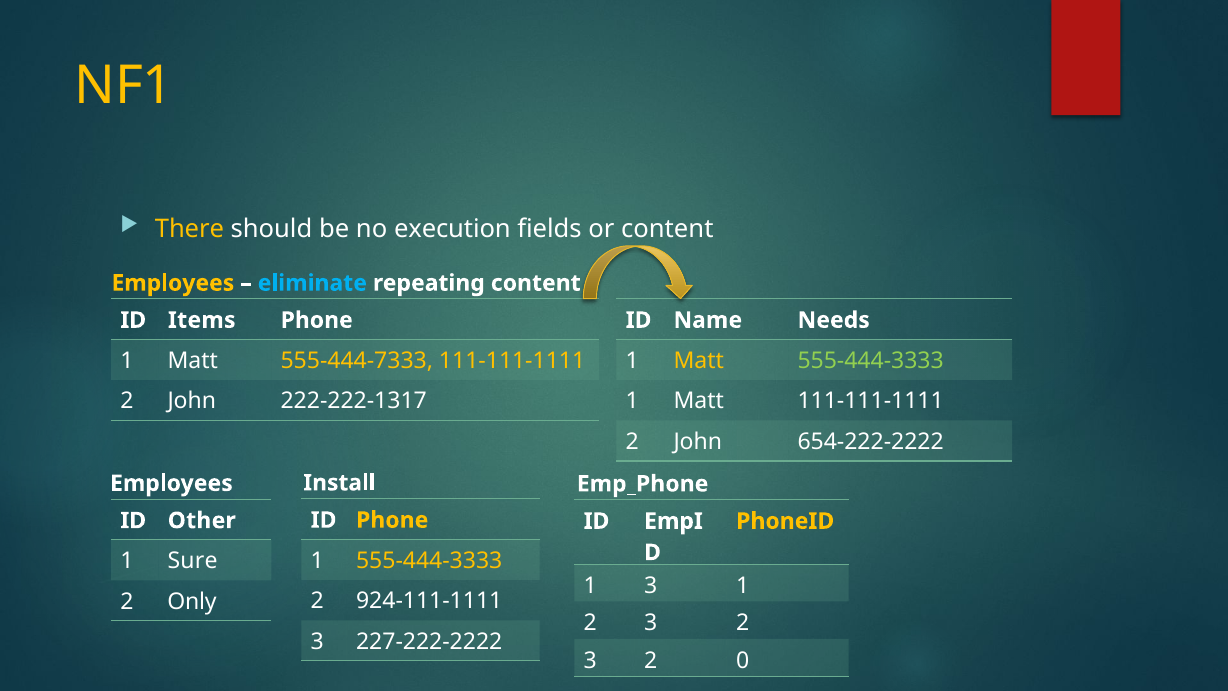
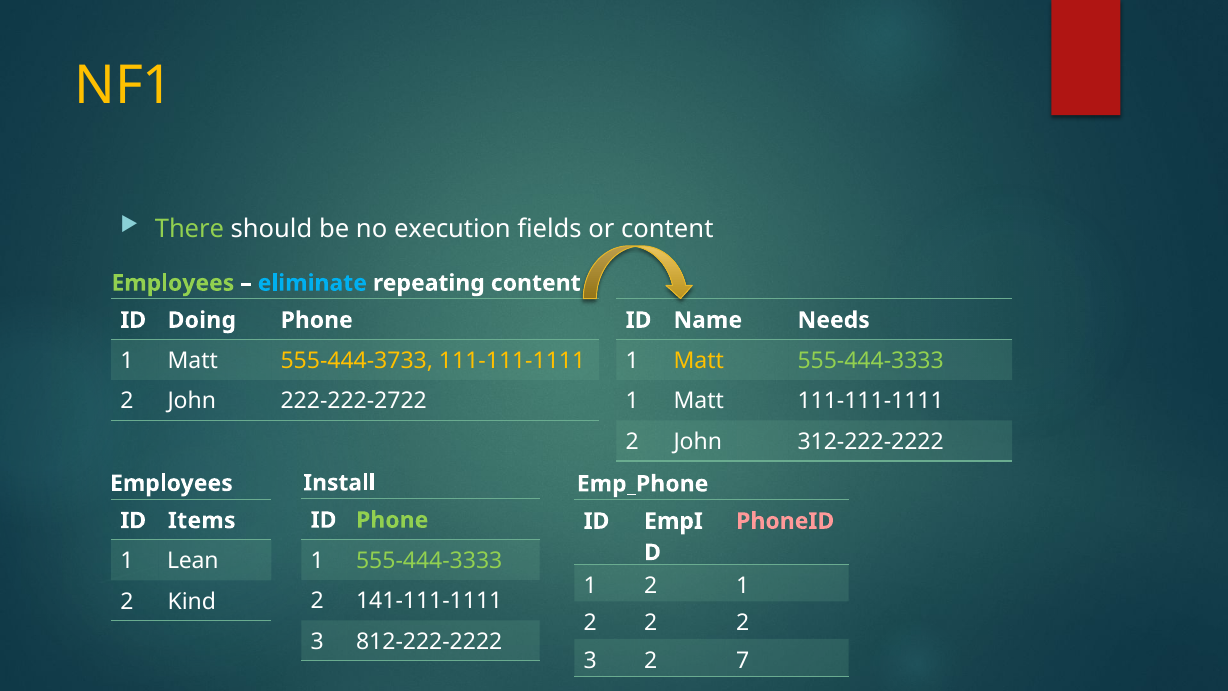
There colour: yellow -> light green
Employees at (173, 283) colour: yellow -> light green
Items: Items -> Doing
555-444-7333: 555-444-7333 -> 555-444-3733
222-222-1317: 222-222-1317 -> 222-222-2722
654-222-2222: 654-222-2222 -> 312-222-2222
Phone at (392, 520) colour: yellow -> light green
Other: Other -> Items
PhoneID colour: yellow -> pink
555-444-3333 at (429, 561) colour: yellow -> light green
Sure: Sure -> Lean
3 at (651, 585): 3 -> 2
924-111-1111: 924-111-1111 -> 141-111-1111
Only: Only -> Kind
3 at (651, 623): 3 -> 2
227-222-2222: 227-222-2222 -> 812-222-2222
0: 0 -> 7
